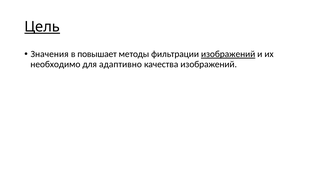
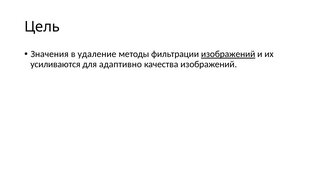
Цель underline: present -> none
повышает: повышает -> удаление
необходимо: необходимо -> усиливаются
